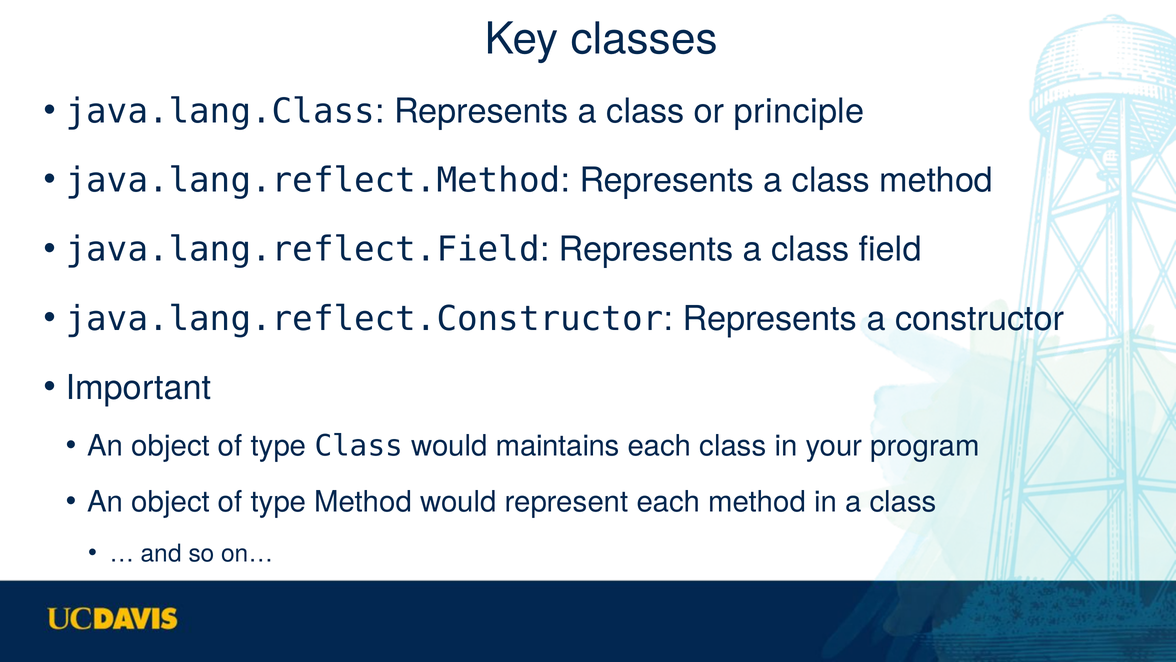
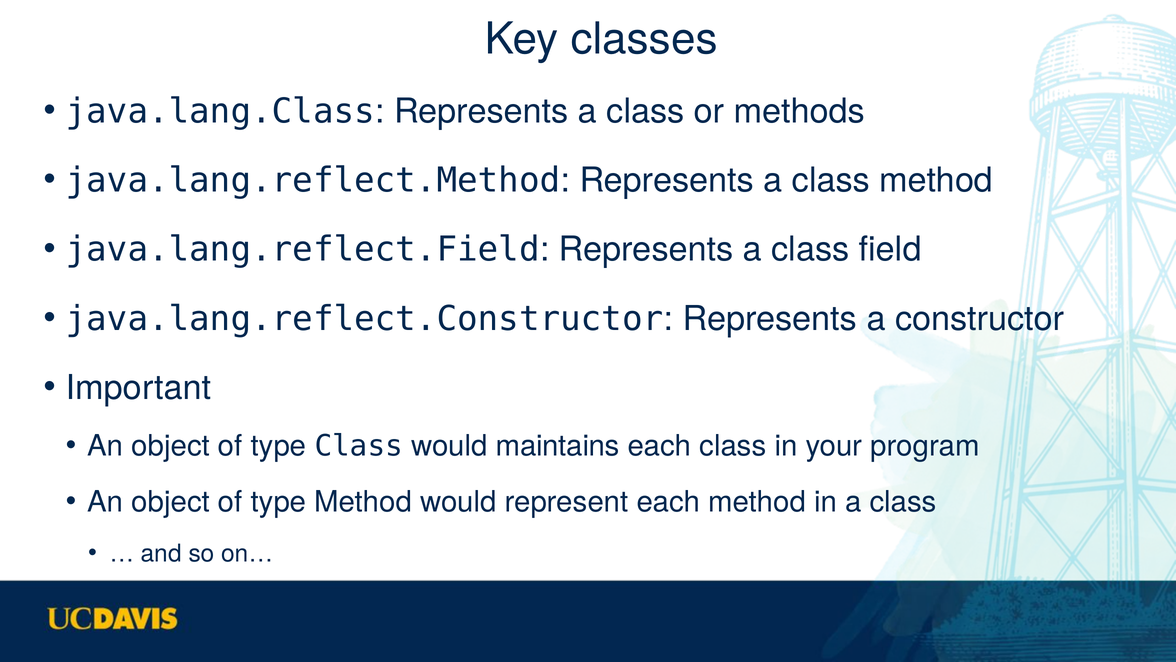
principle: principle -> methods
